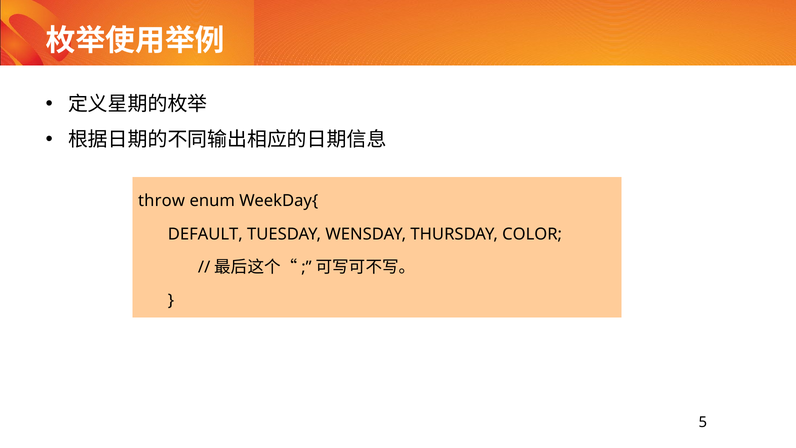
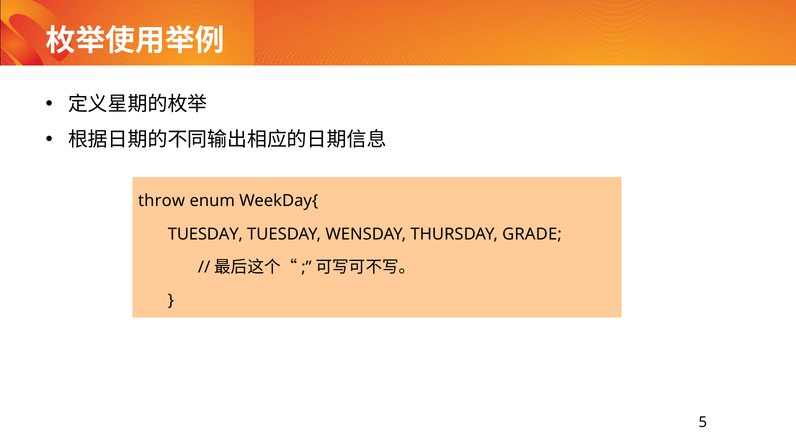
DEFAULT at (205, 234): DEFAULT -> TUESDAY
COLOR: COLOR -> GRADE
